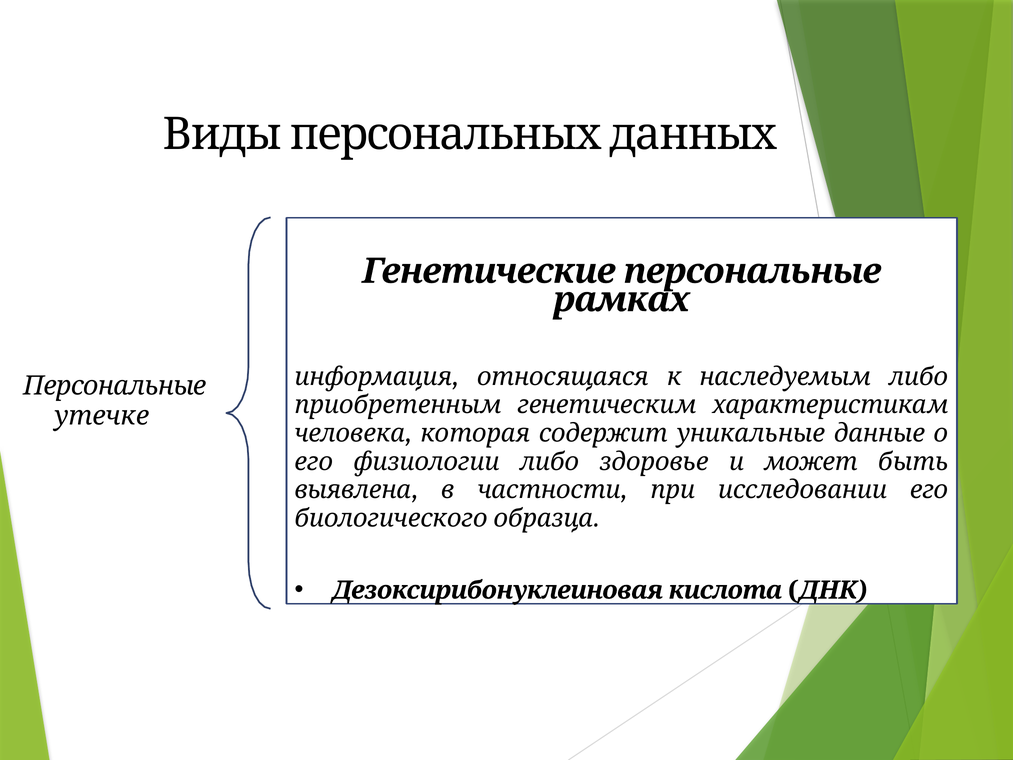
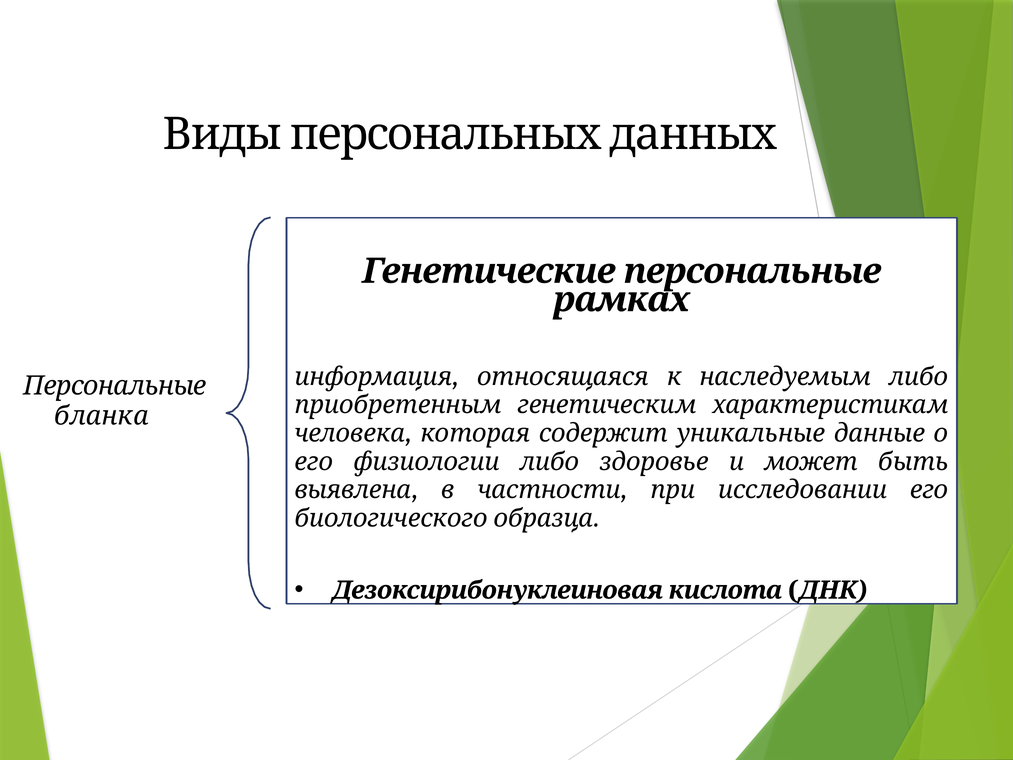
утечке: утечке -> бланка
